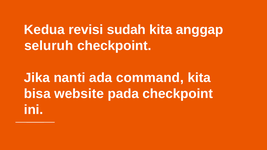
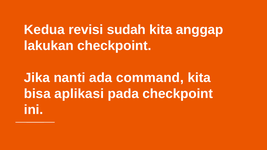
seluruh: seluruh -> lakukan
website: website -> aplikasi
